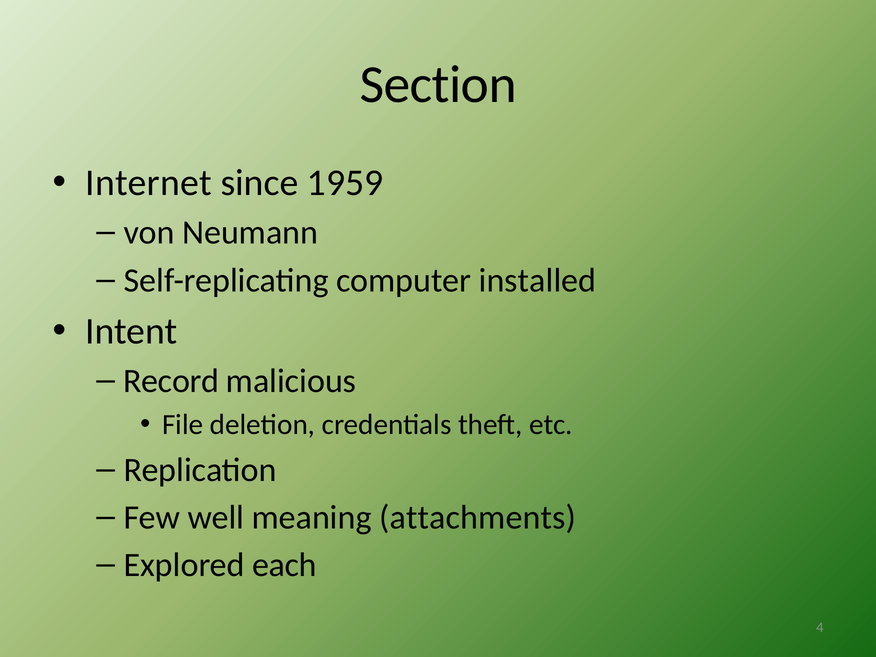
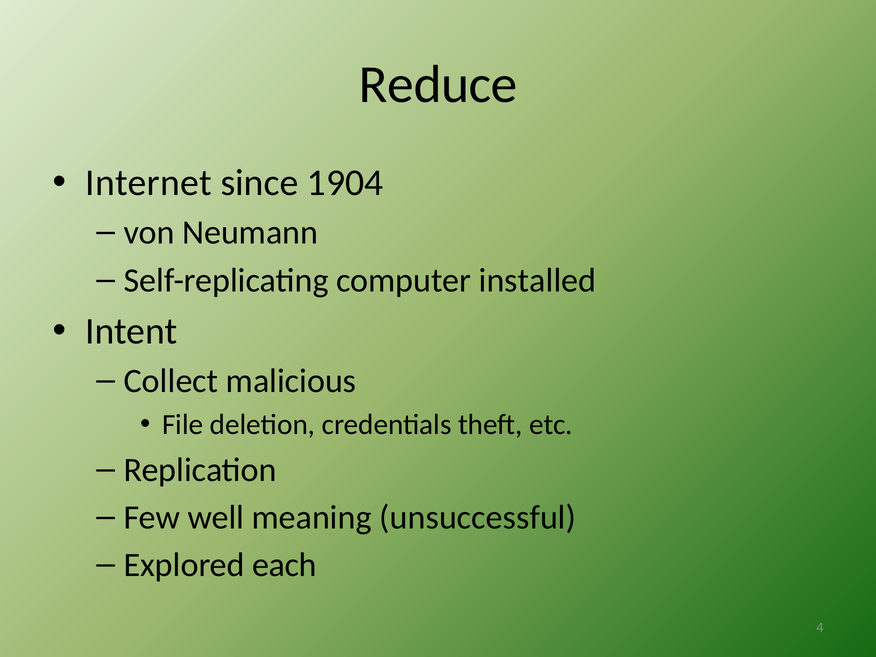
Section: Section -> Reduce
1959: 1959 -> 1904
Record: Record -> Collect
attachments: attachments -> unsuccessful
